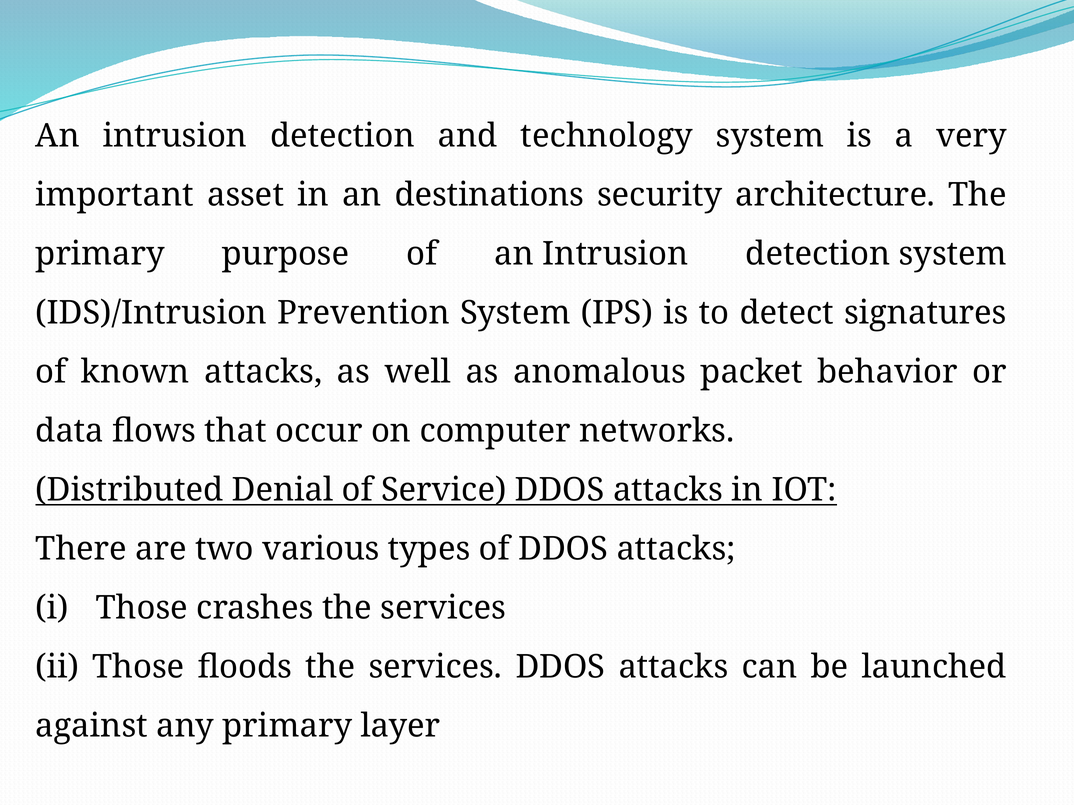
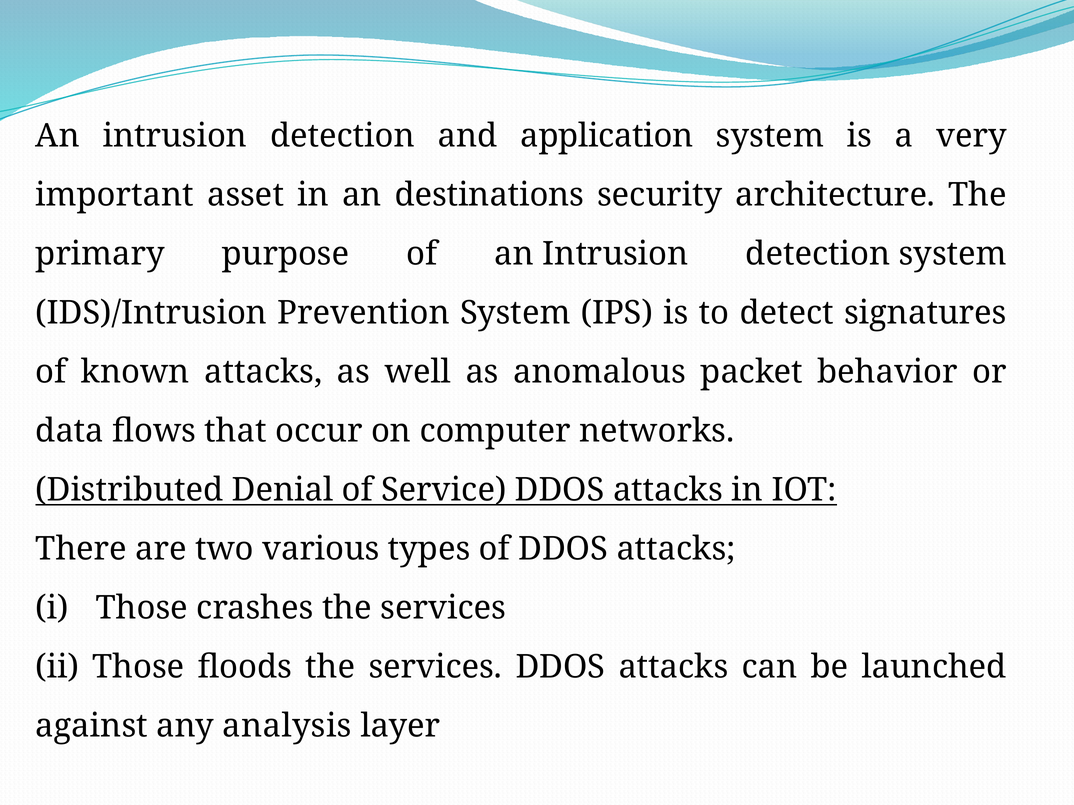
technology: technology -> application
any primary: primary -> analysis
